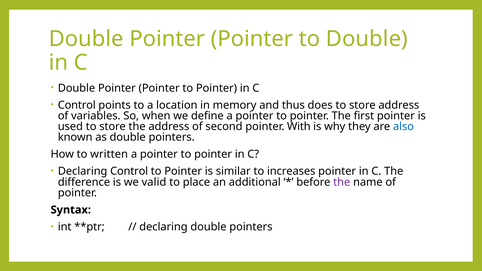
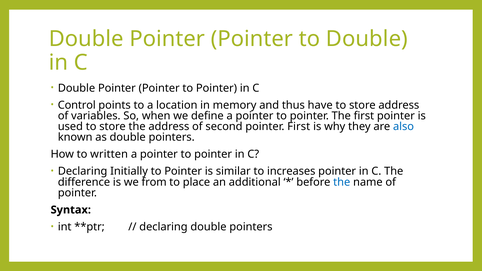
does: does -> have
pointer With: With -> First
Declaring Control: Control -> Initially
valid: valid -> from
the at (342, 182) colour: purple -> blue
